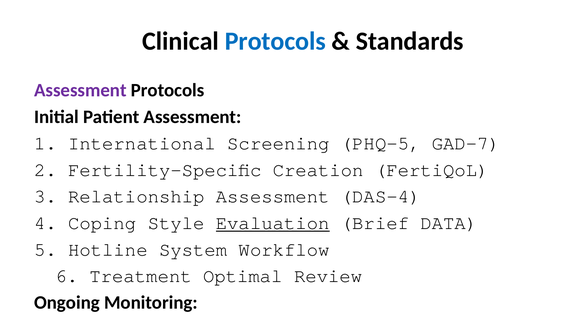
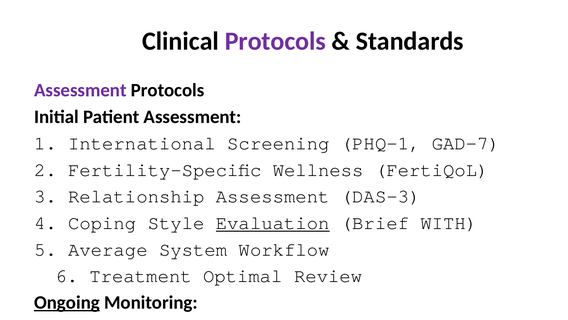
Protocols at (275, 41) colour: blue -> purple
PHQ-5: PHQ-5 -> PHQ-1
Fertility-Specific Creation: Creation -> Wellness
DAS-4: DAS-4 -> DAS-3
DATA: DATA -> WITH
Hotline: Hotline -> Average
Ongoing underline: none -> present
